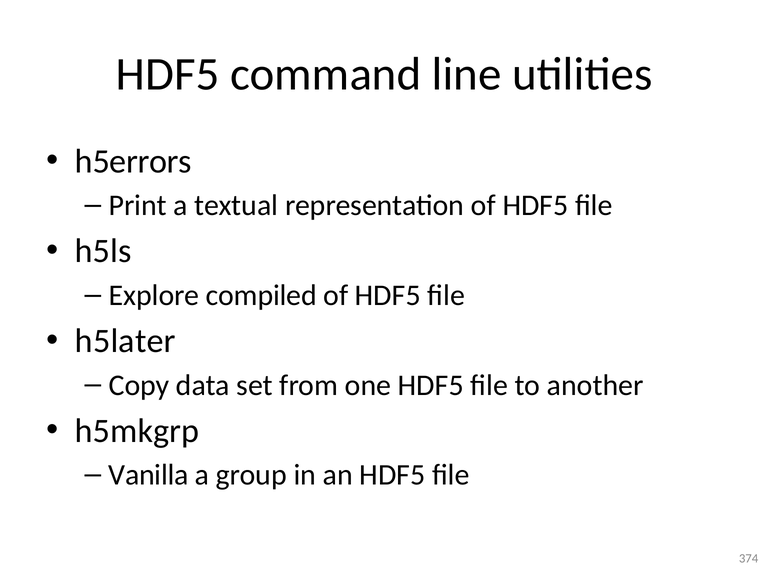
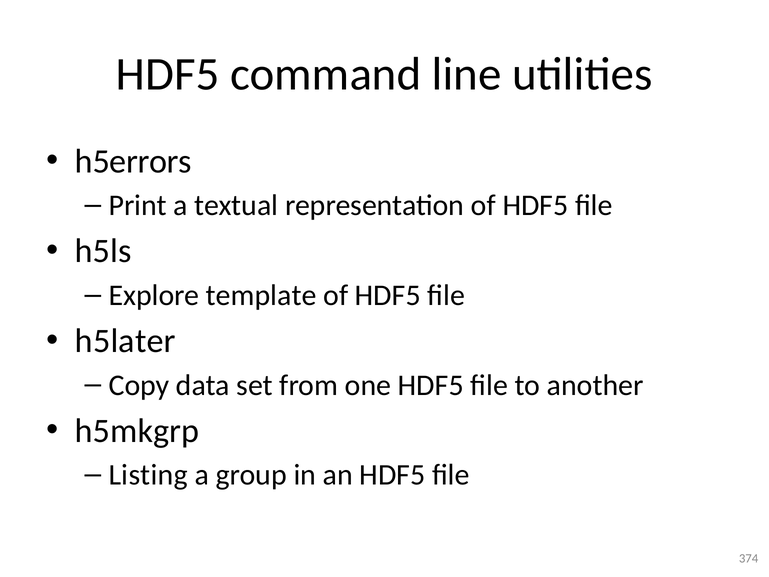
compiled: compiled -> template
Vanilla: Vanilla -> Listing
